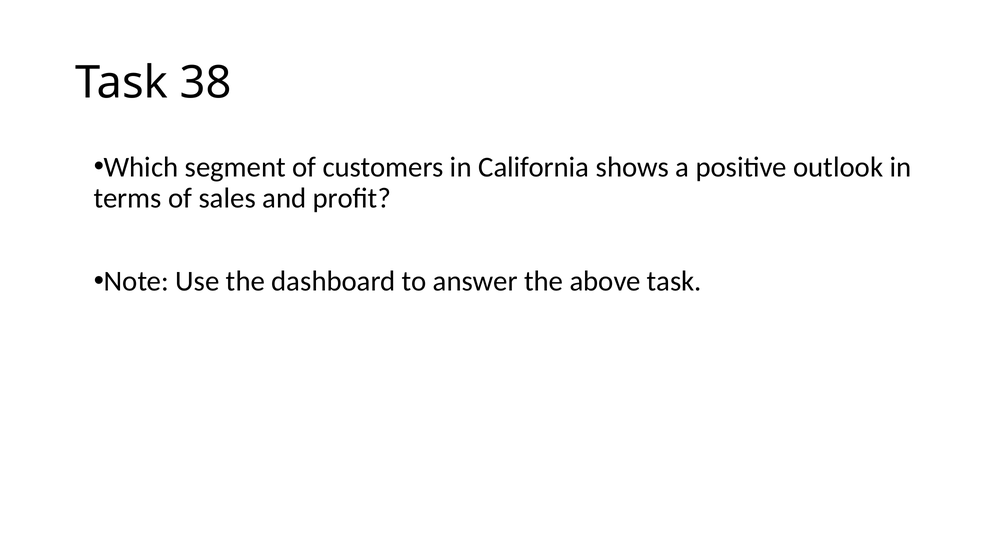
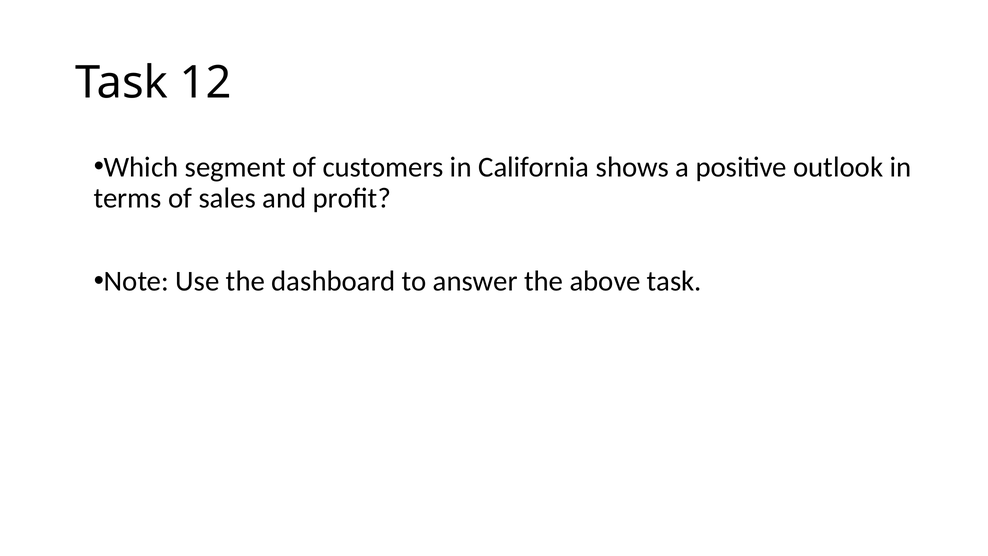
38: 38 -> 12
